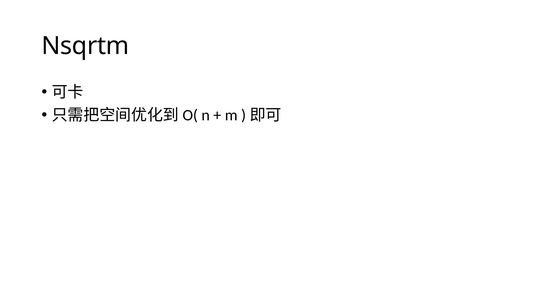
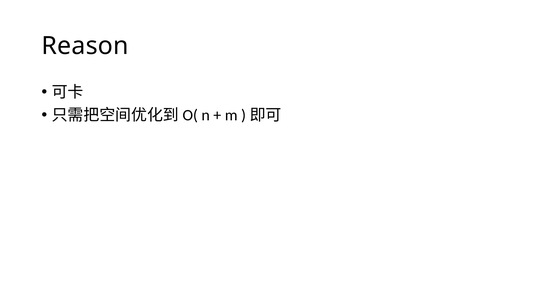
Nsqrtm: Nsqrtm -> Reason
